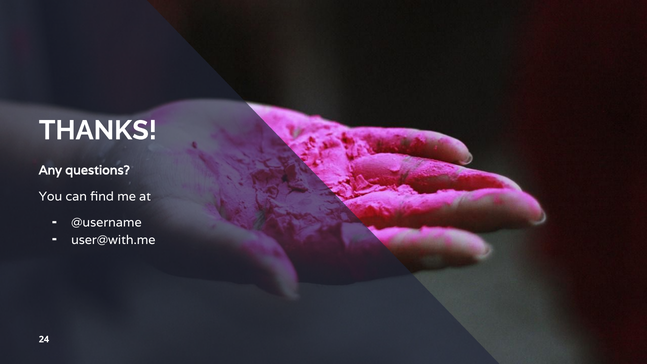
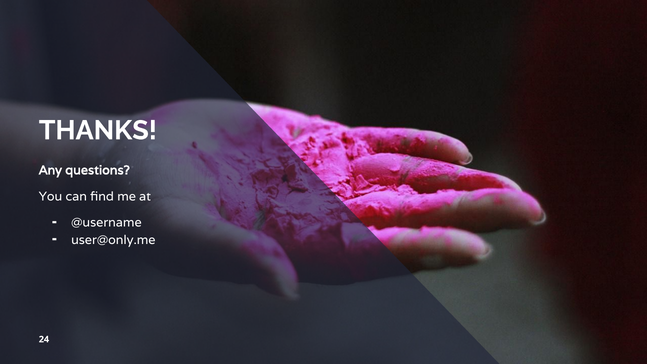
user@with.me: user@with.me -> user@only.me
